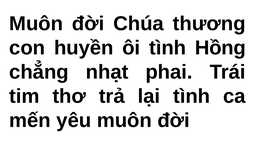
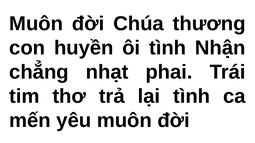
Hồng: Hồng -> Nhận
